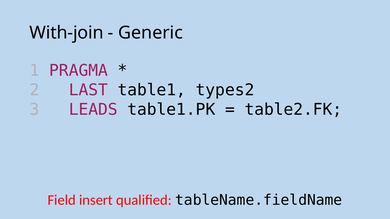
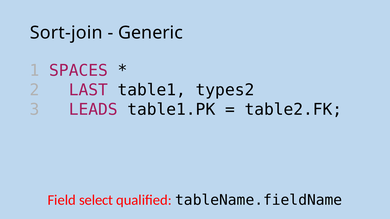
With-join: With-join -> Sort-join
PRAGMA: PRAGMA -> SPACES
insert: insert -> select
